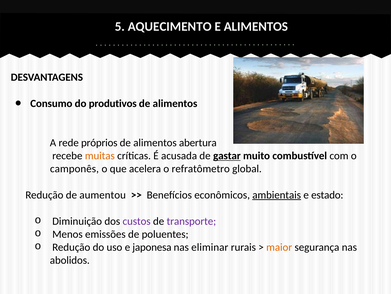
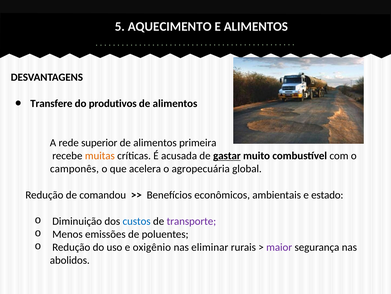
Consumo: Consumo -> Transfere
próprios: próprios -> superior
abertura: abertura -> primeira
refratômetro: refratômetro -> agropecuária
aumentou: aumentou -> comandou
ambientais underline: present -> none
custos colour: purple -> blue
japonesa: japonesa -> oxigênio
maior colour: orange -> purple
